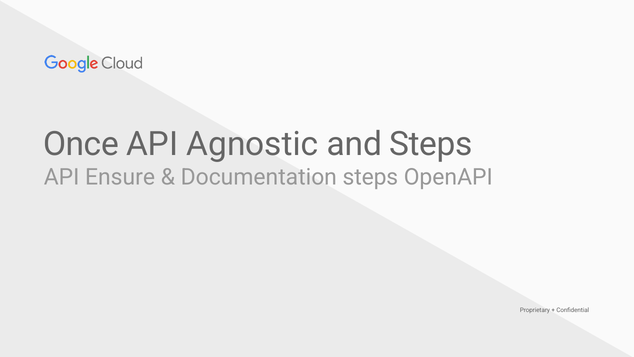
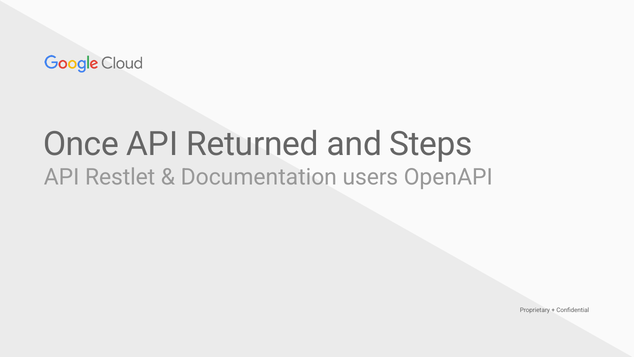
Agnostic: Agnostic -> Returned
Ensure: Ensure -> Restlet
Documentation steps: steps -> users
